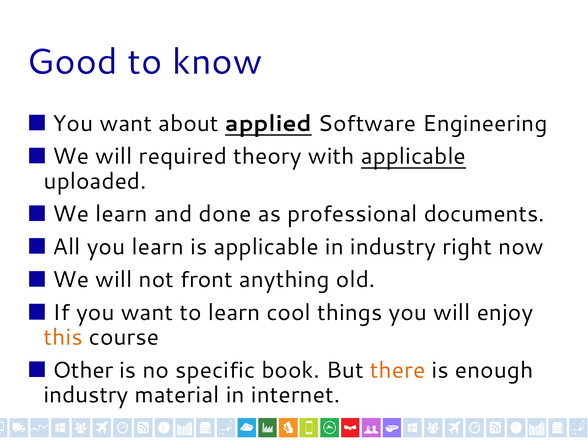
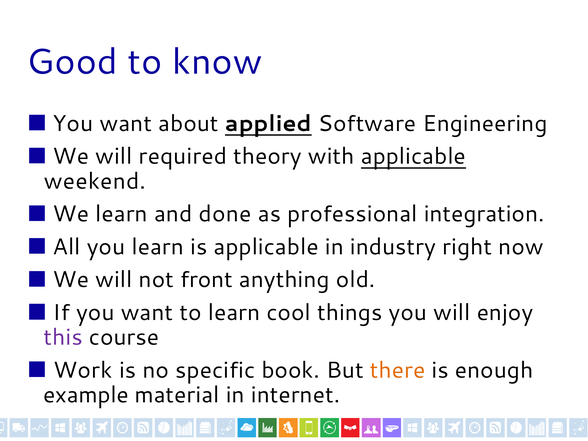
uploaded: uploaded -> weekend
documents: documents -> integration
this colour: orange -> purple
Other: Other -> Work
industry at (86, 395): industry -> example
